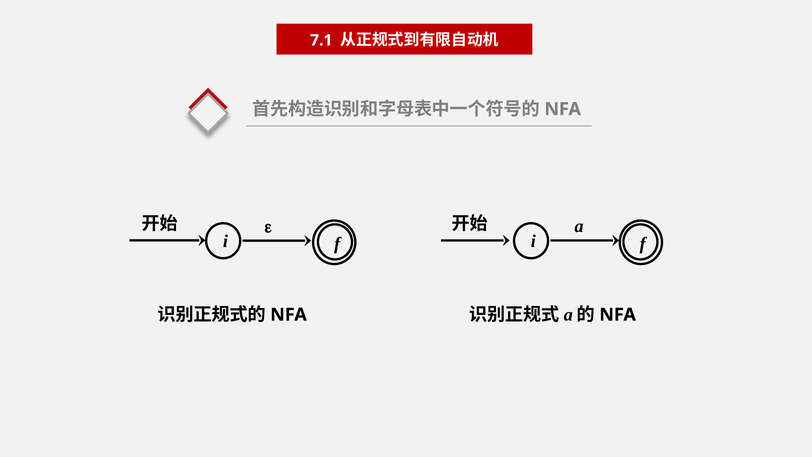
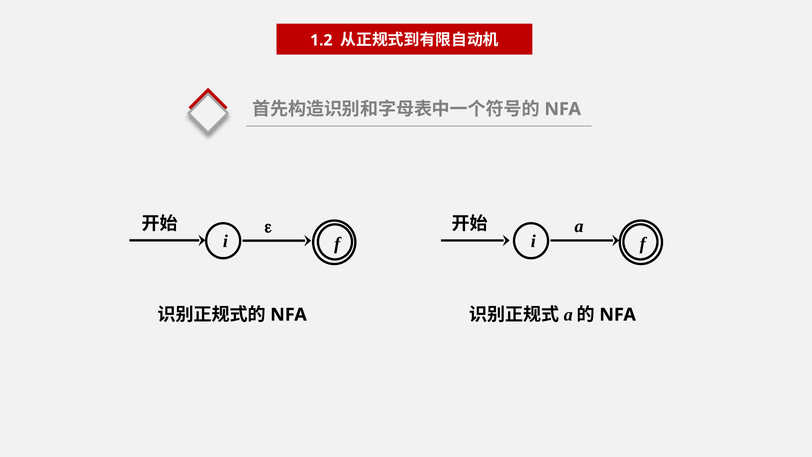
7.1: 7.1 -> 1.2
